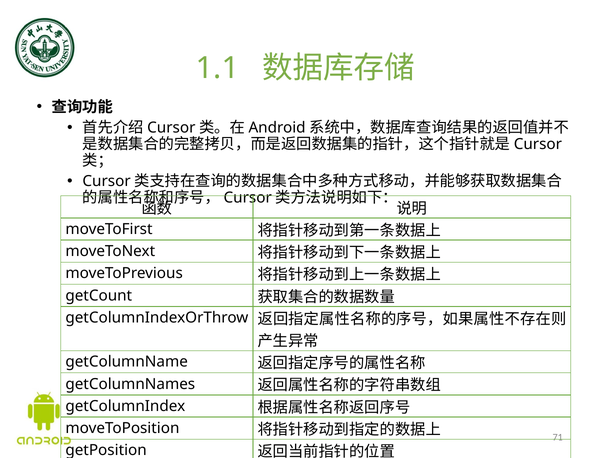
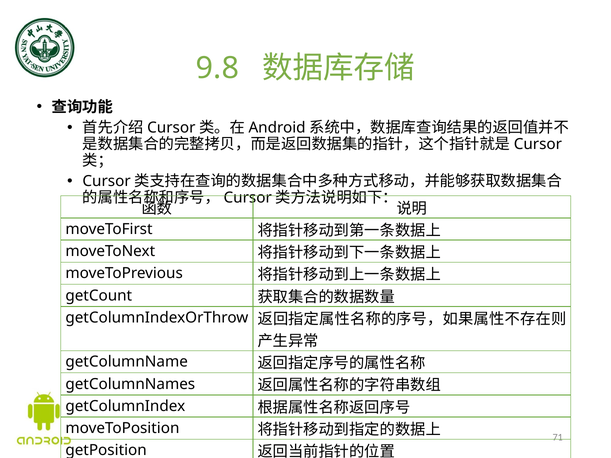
1.1: 1.1 -> 9.8
